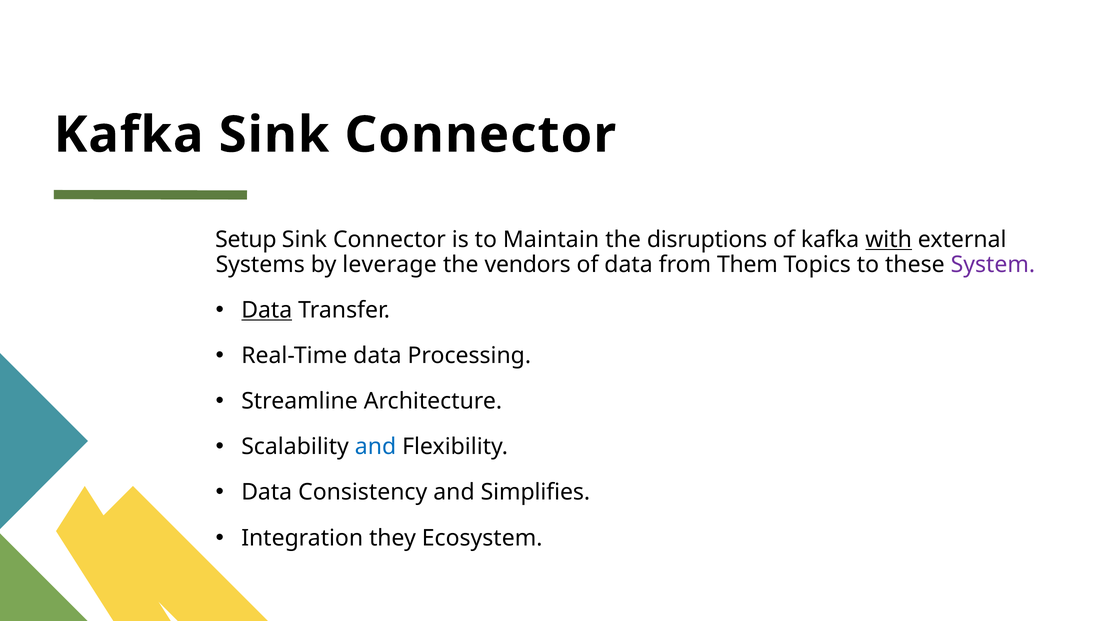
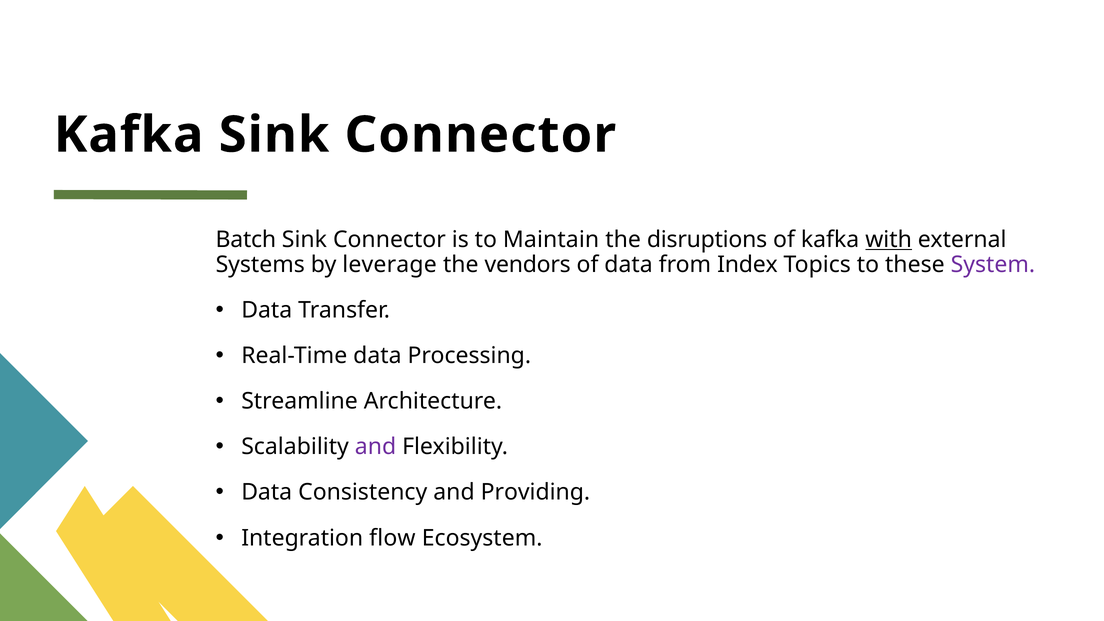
Setup: Setup -> Batch
Them: Them -> Index
Data at (267, 310) underline: present -> none
and at (376, 447) colour: blue -> purple
Simplifies: Simplifies -> Providing
they: they -> flow
